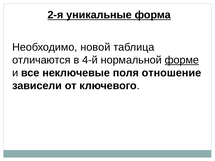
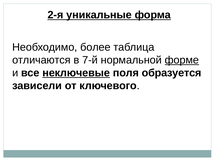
новой: новой -> более
4-й: 4-й -> 7-й
неключевые underline: none -> present
отношение: отношение -> образуется
